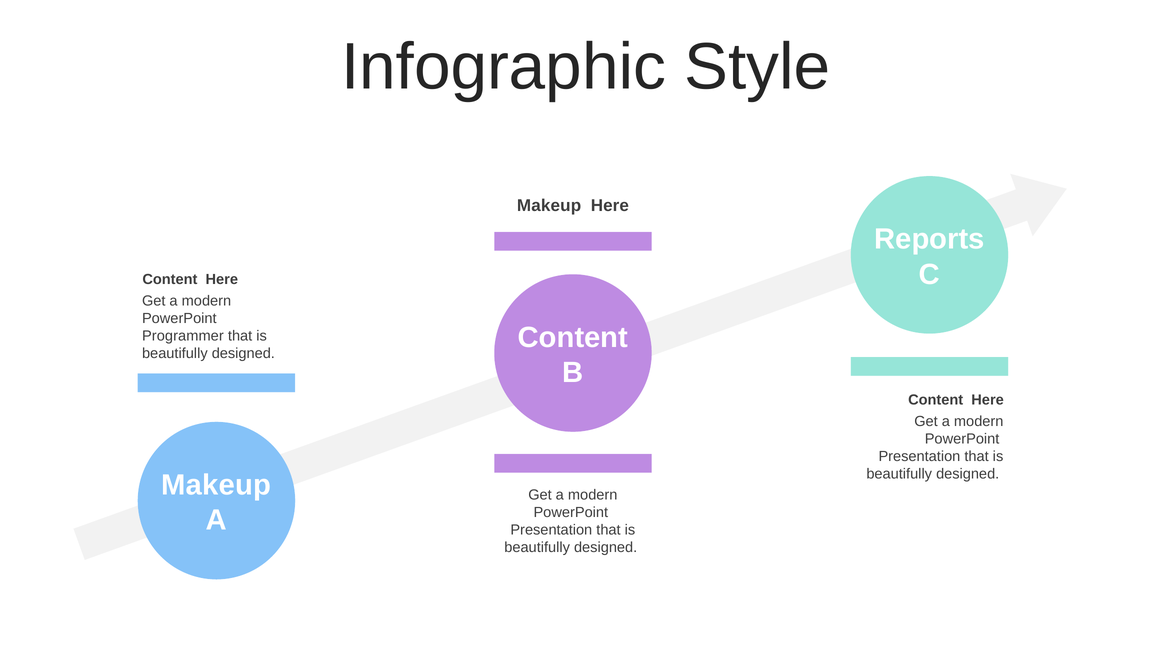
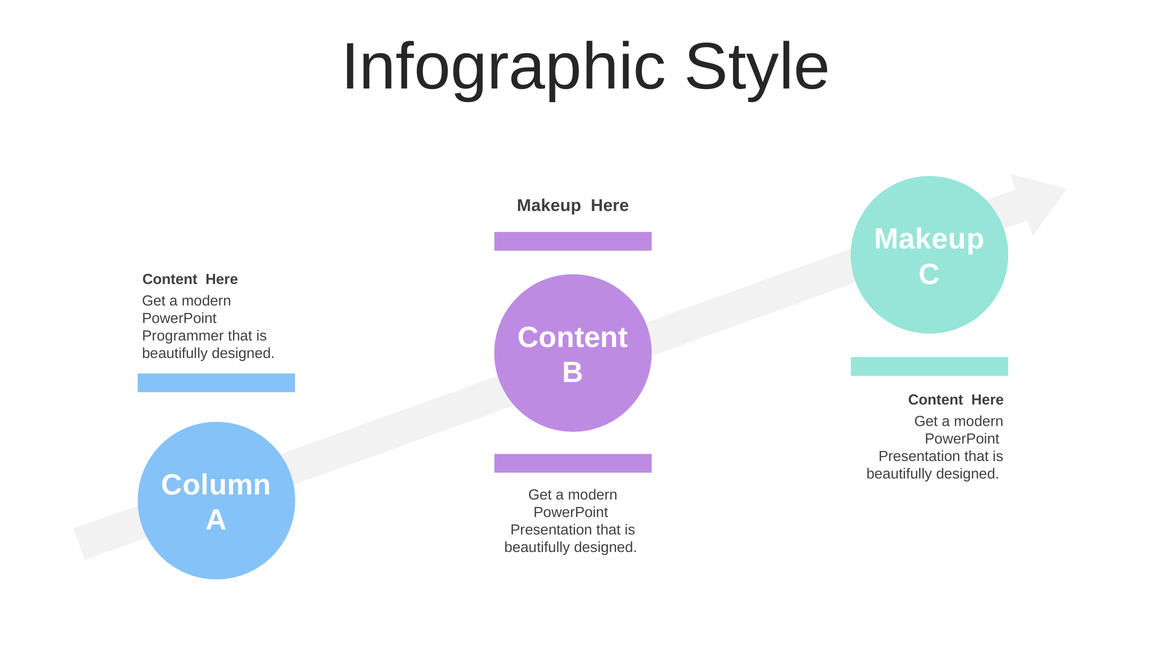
Reports at (929, 239): Reports -> Makeup
Makeup at (216, 485): Makeup -> Column
